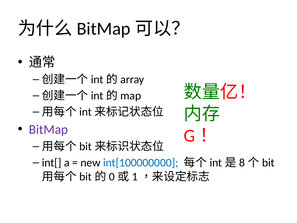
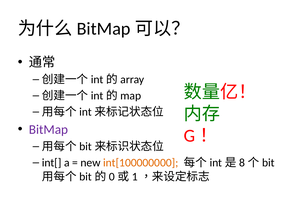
int[100000000 colour: blue -> orange
